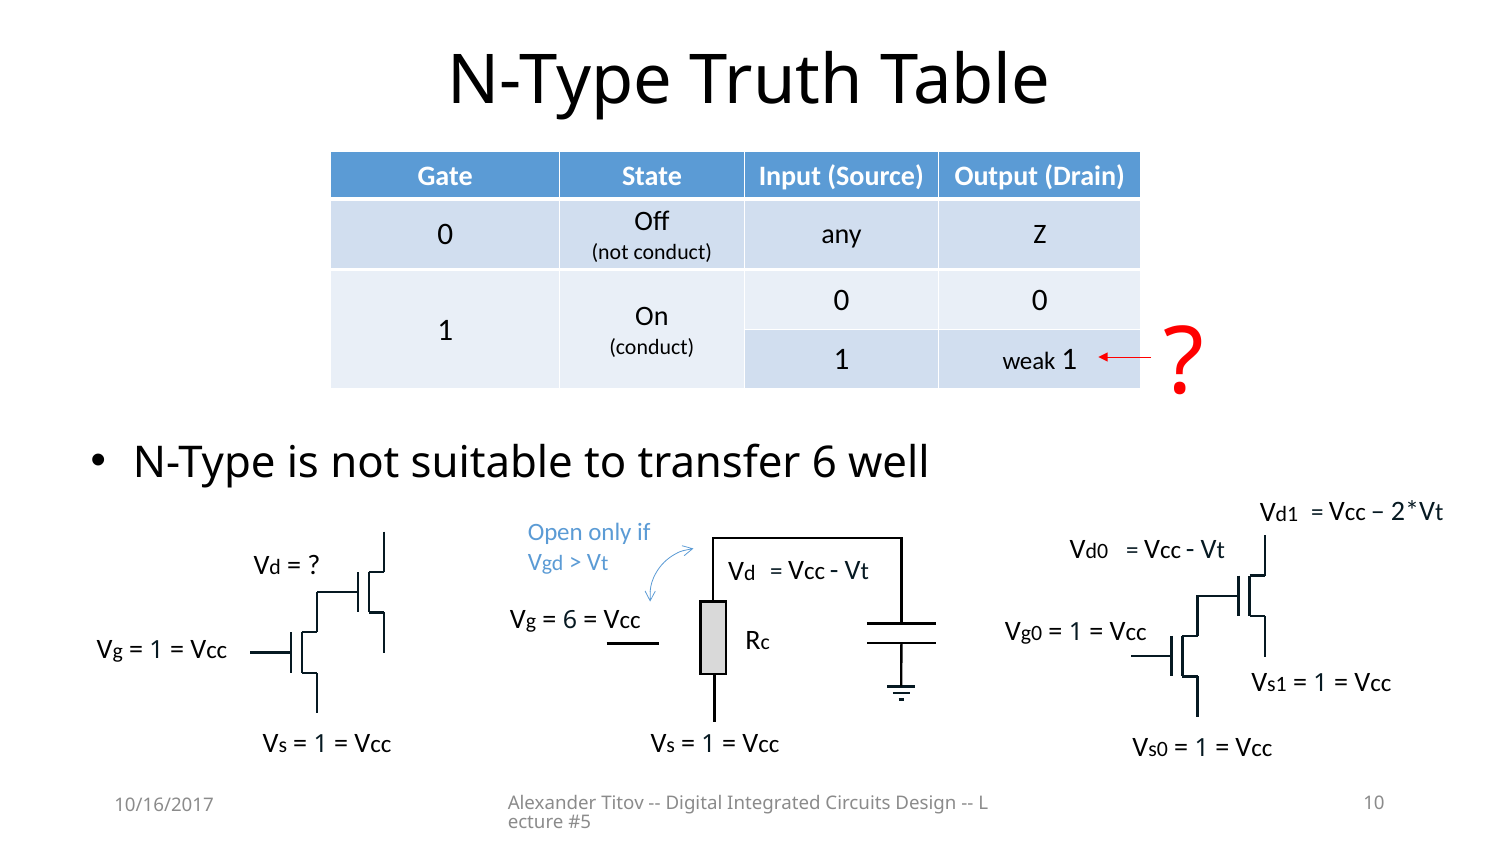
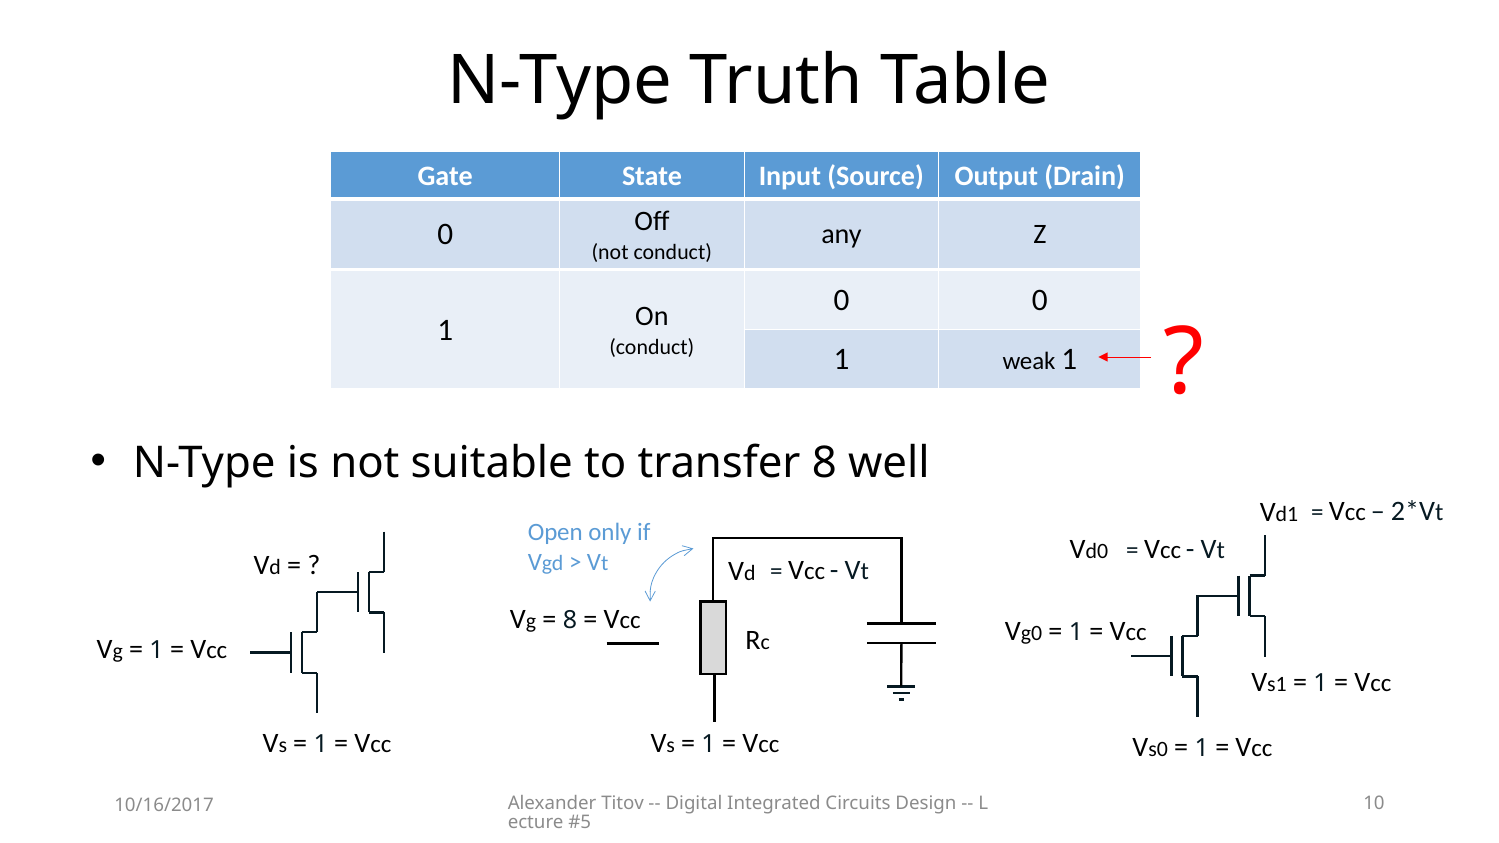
transfer 6: 6 -> 8
6 at (570, 620): 6 -> 8
